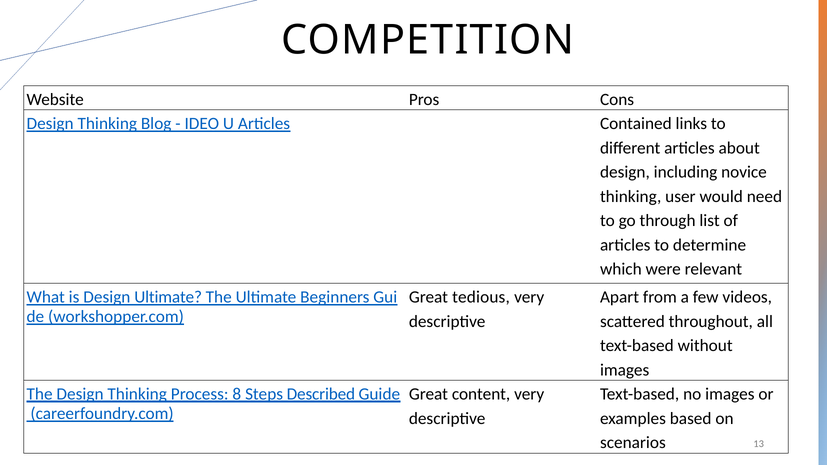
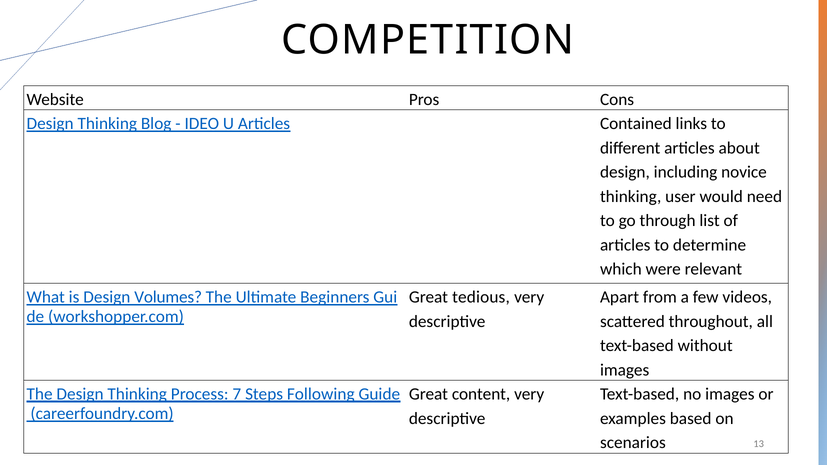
Design Ultimate: Ultimate -> Volumes
8: 8 -> 7
Described: Described -> Following
